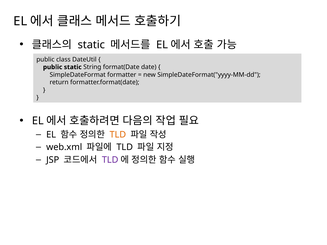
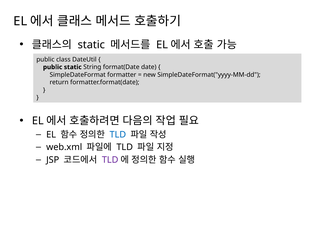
TLD at (118, 135) colour: orange -> blue
